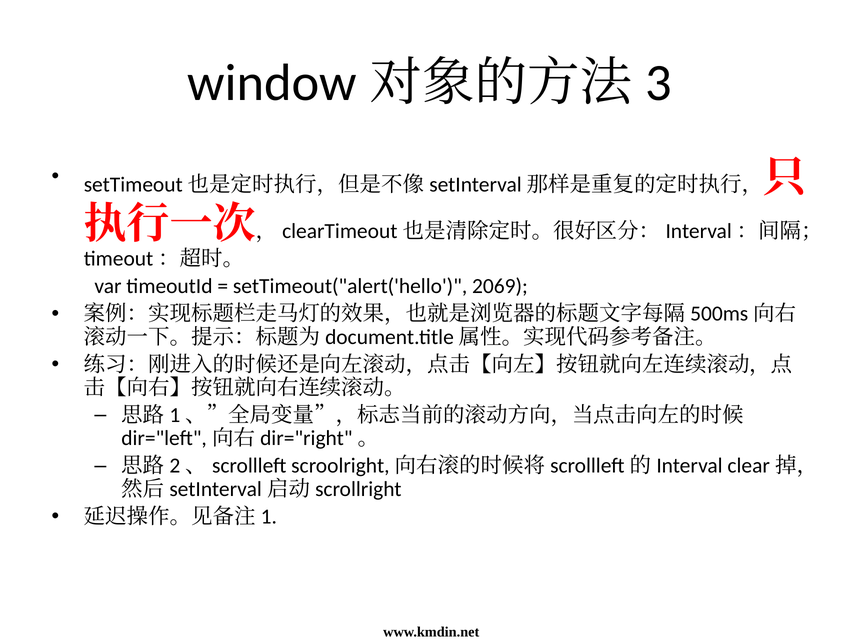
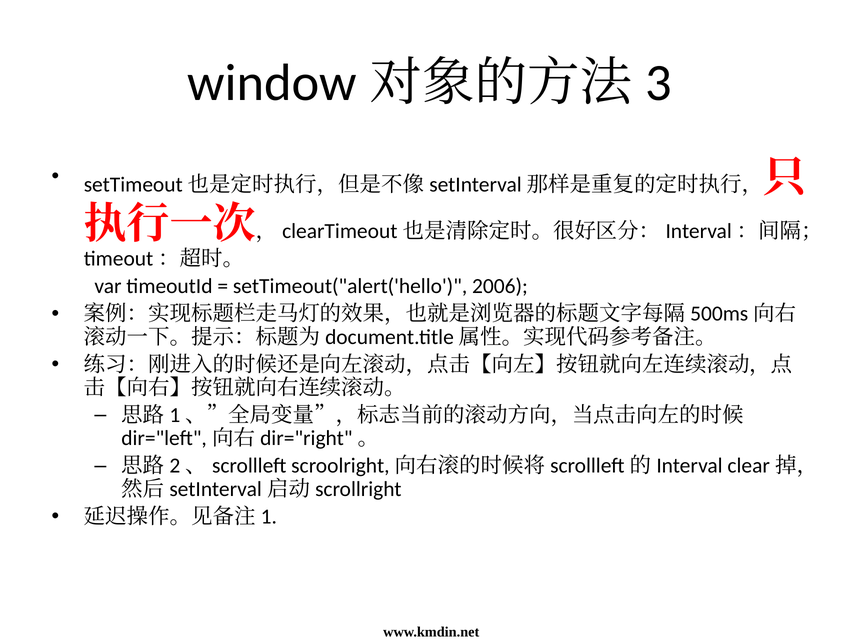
2069: 2069 -> 2006
